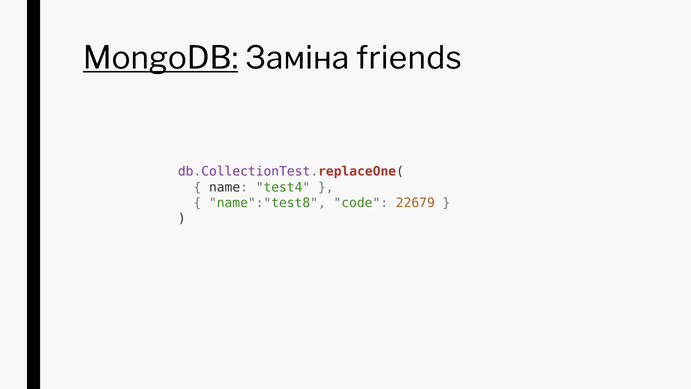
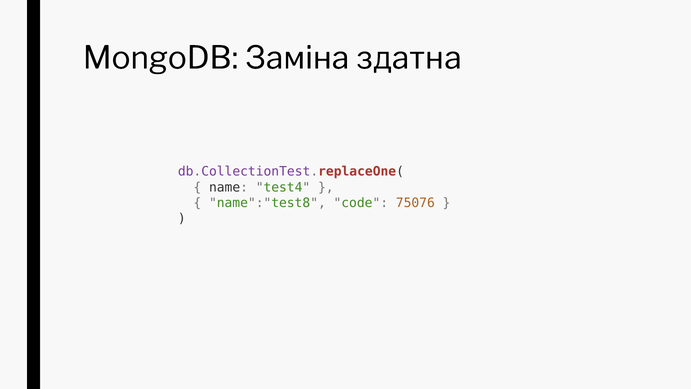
MongoDB underline: present -> none
friends: friends -> здатна
22679: 22679 -> 75076
